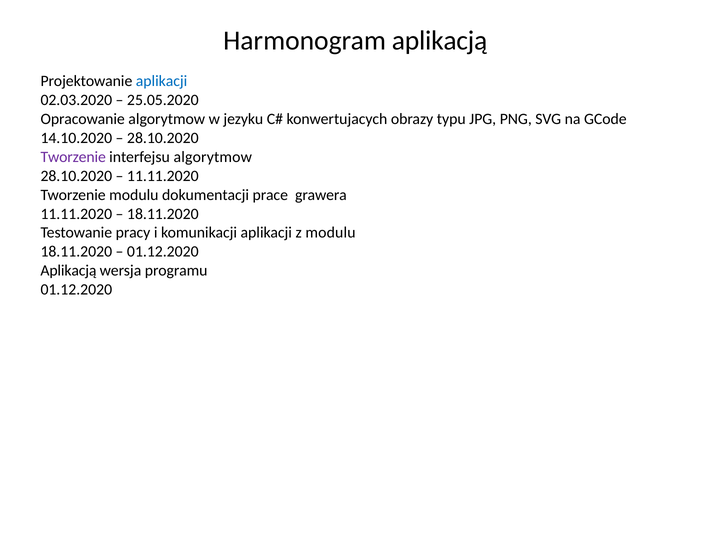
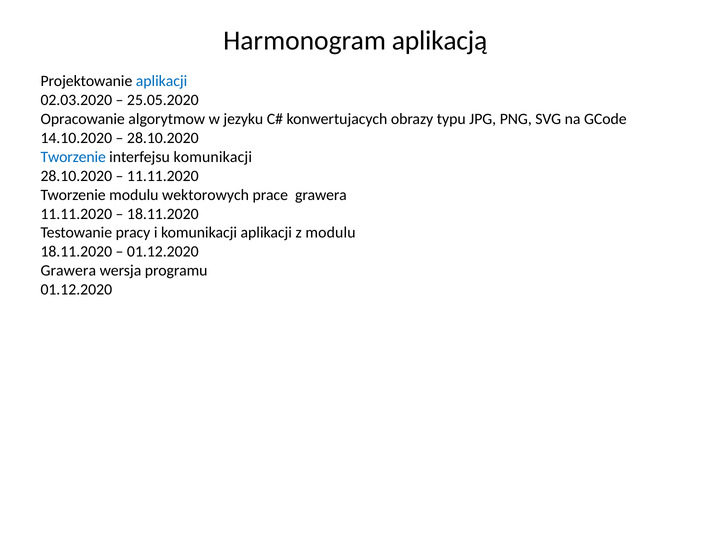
Tworzenie at (73, 157) colour: purple -> blue
interfejsu algorytmow: algorytmow -> komunikacji
dokumentacji: dokumentacji -> wektorowych
Aplikacją at (68, 270): Aplikacją -> Grawera
